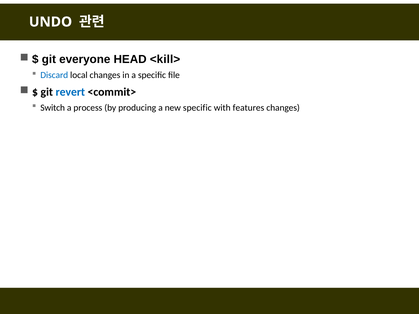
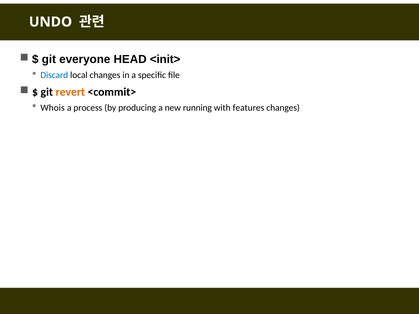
<kill>: <kill> -> <init>
revert colour: blue -> orange
Switch: Switch -> Whois
new specific: specific -> running
